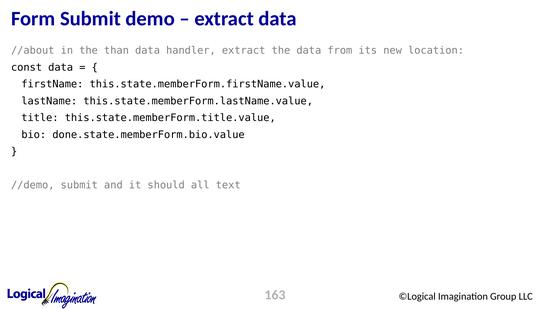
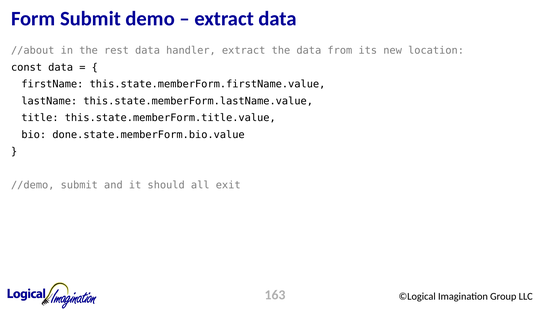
than: than -> rest
text: text -> exit
